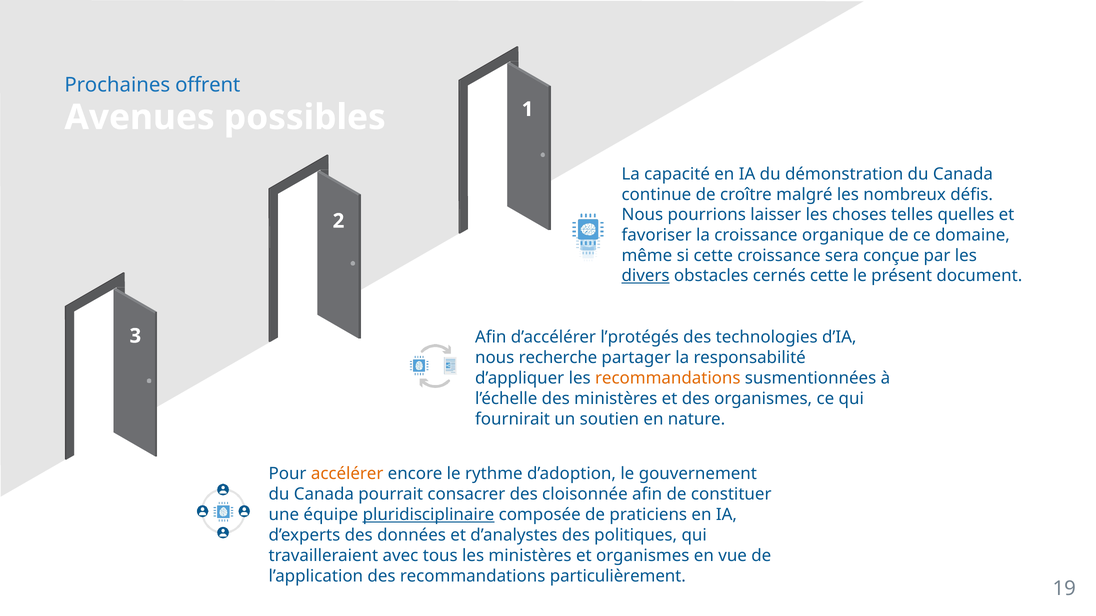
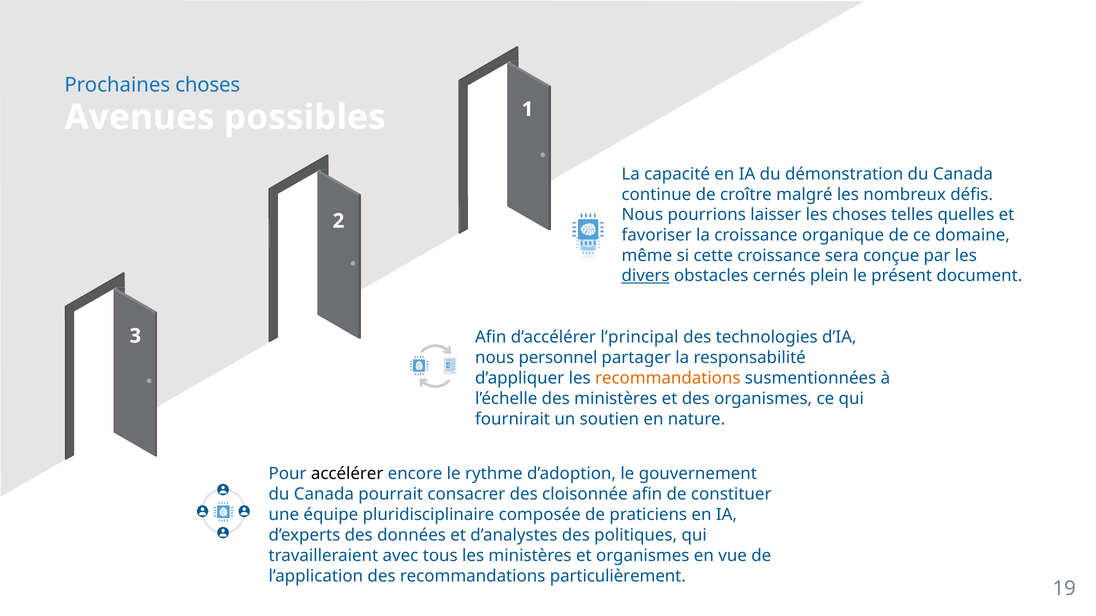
Prochaines offrent: offrent -> choses
cernés cette: cette -> plein
l’protégés: l’protégés -> l’principal
recherche: recherche -> personnel
accélérer colour: orange -> black
pluridisciplinaire underline: present -> none
